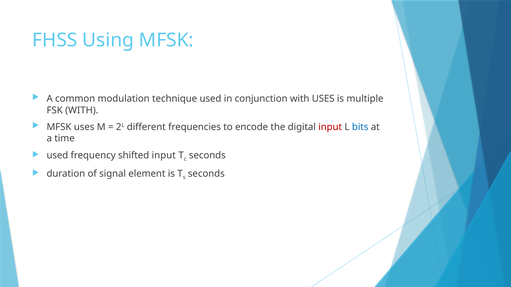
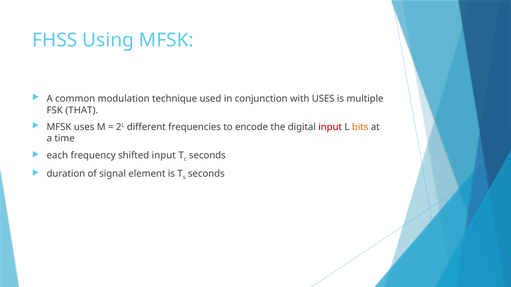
FSK WITH: WITH -> THAT
bits colour: blue -> orange
used at (57, 156): used -> each
